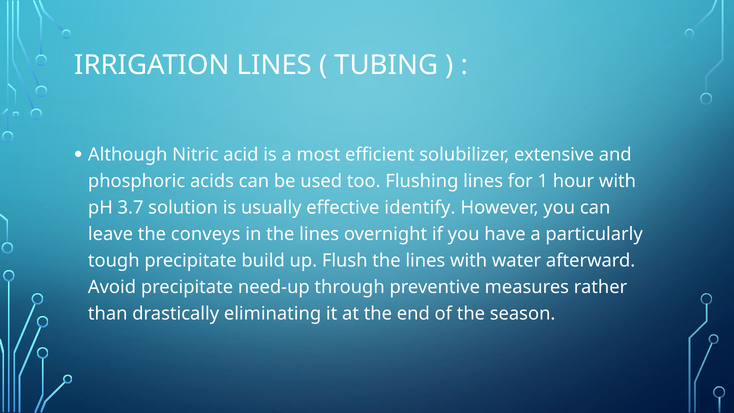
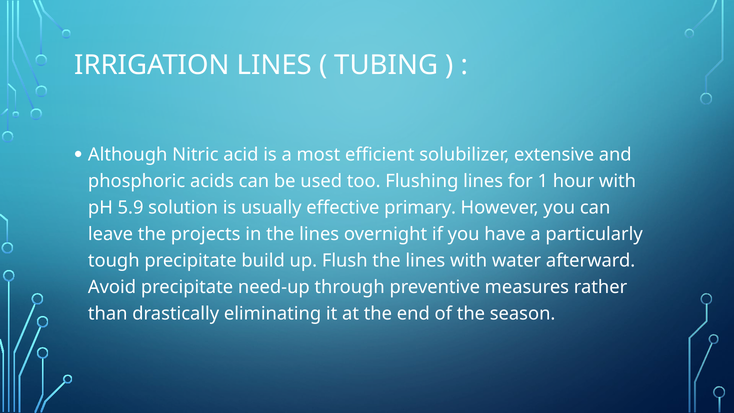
3.7: 3.7 -> 5.9
identify: identify -> primary
conveys: conveys -> projects
